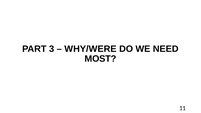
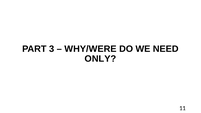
MOST: MOST -> ONLY
